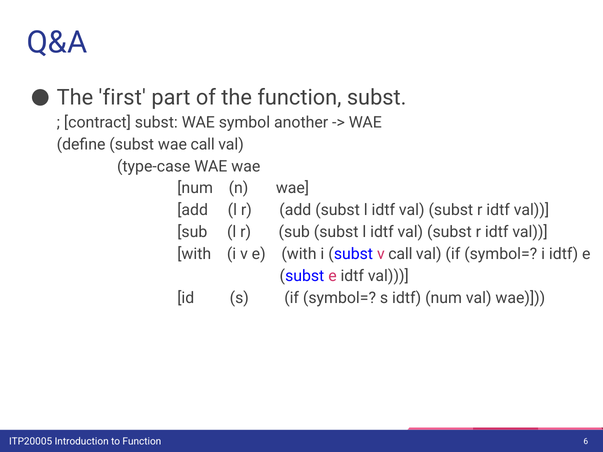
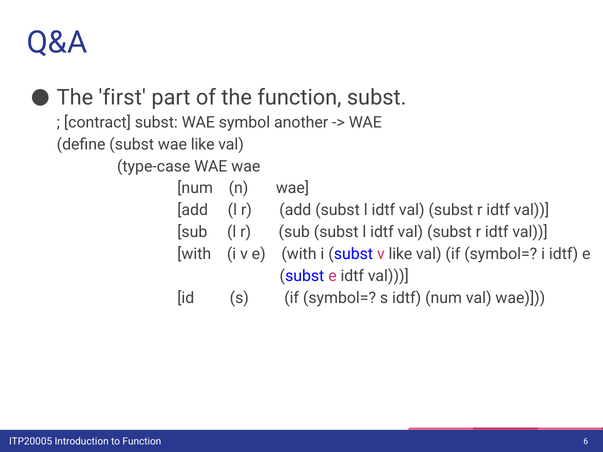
wae call: call -> like
v call: call -> like
